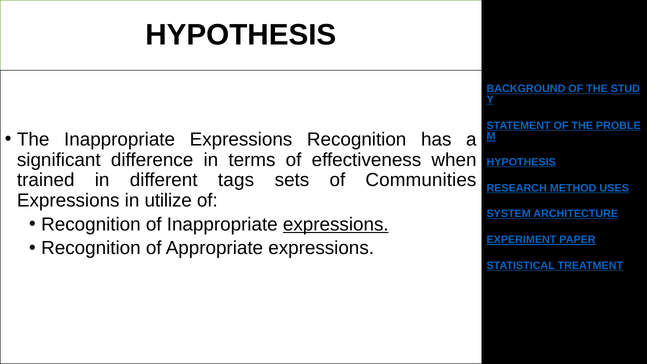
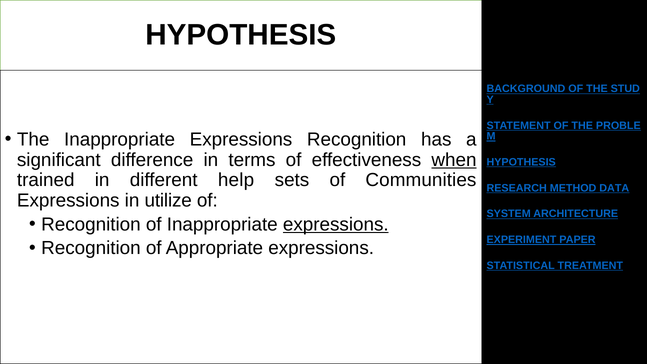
when underline: none -> present
tags: tags -> help
USES: USES -> DATA
